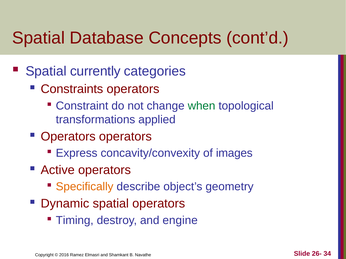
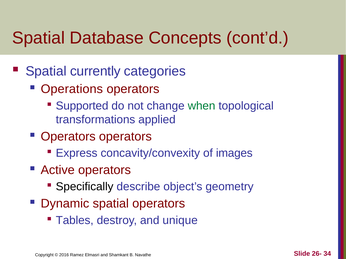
Constraints: Constraints -> Operations
Constraint: Constraint -> Supported
Specifically colour: orange -> black
Timing: Timing -> Tables
engine: engine -> unique
